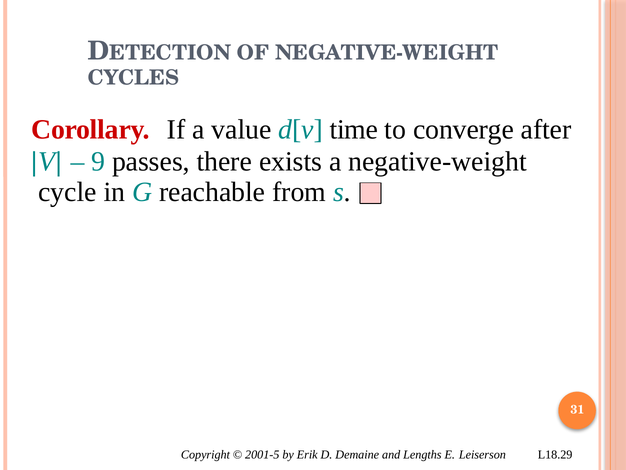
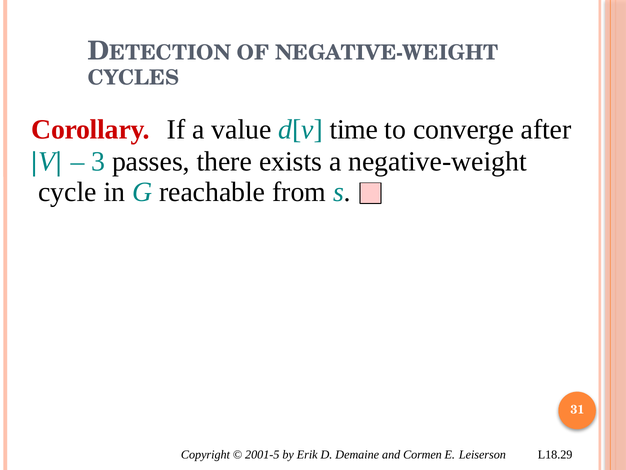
9: 9 -> 3
Lengths: Lengths -> Cormen
